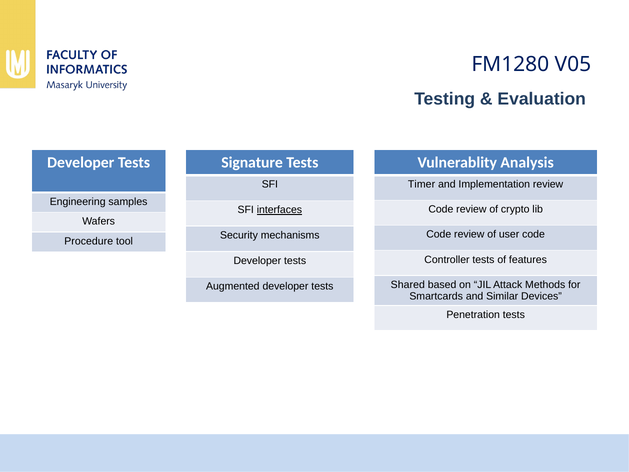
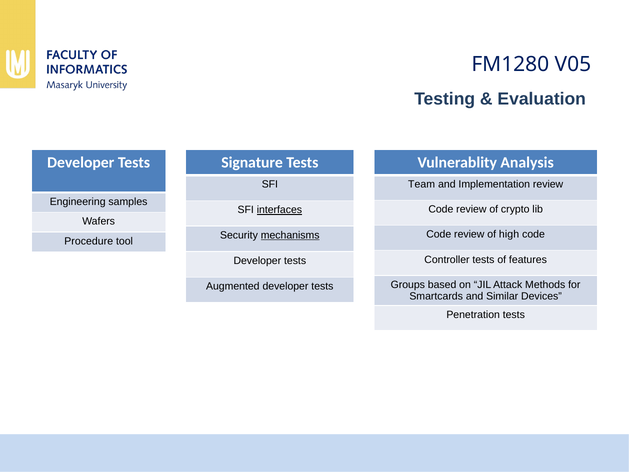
Timer: Timer -> Team
user: user -> high
mechanisms underline: none -> present
Shared: Shared -> Groups
